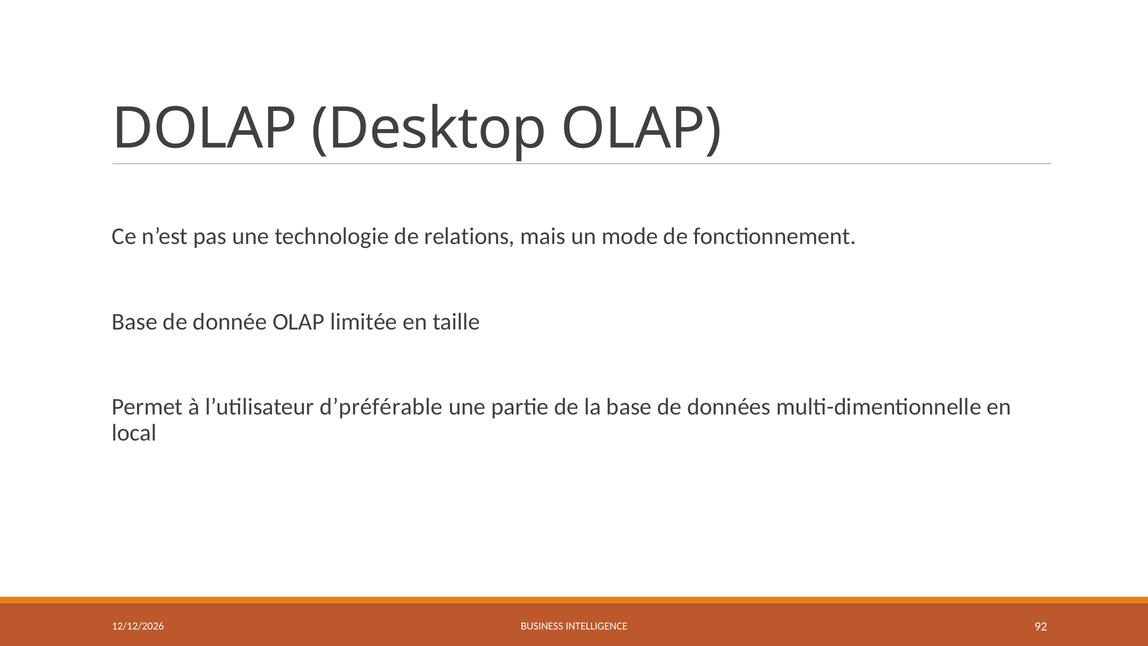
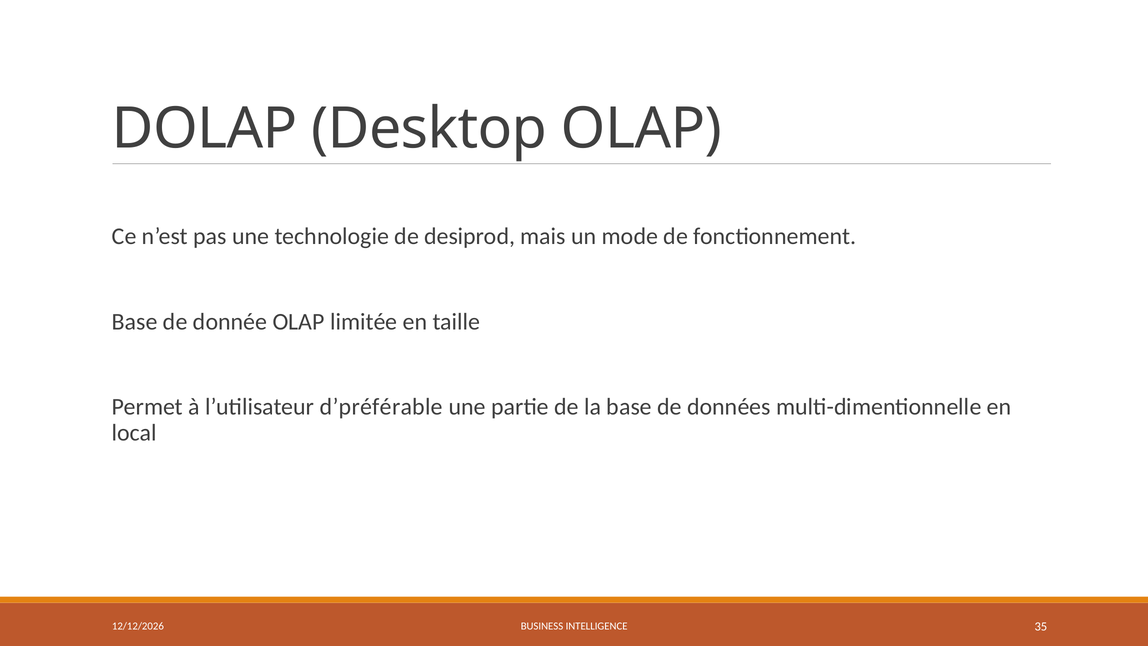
relations: relations -> desiprod
92: 92 -> 35
